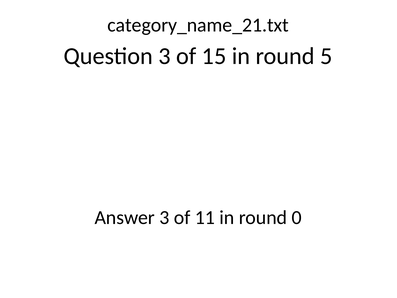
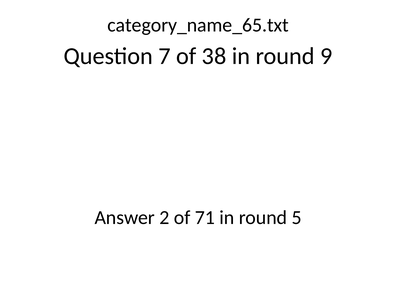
category_name_21.txt: category_name_21.txt -> category_name_65.txt
Question 3: 3 -> 7
15: 15 -> 38
5: 5 -> 9
Answer 3: 3 -> 2
11: 11 -> 71
0: 0 -> 5
